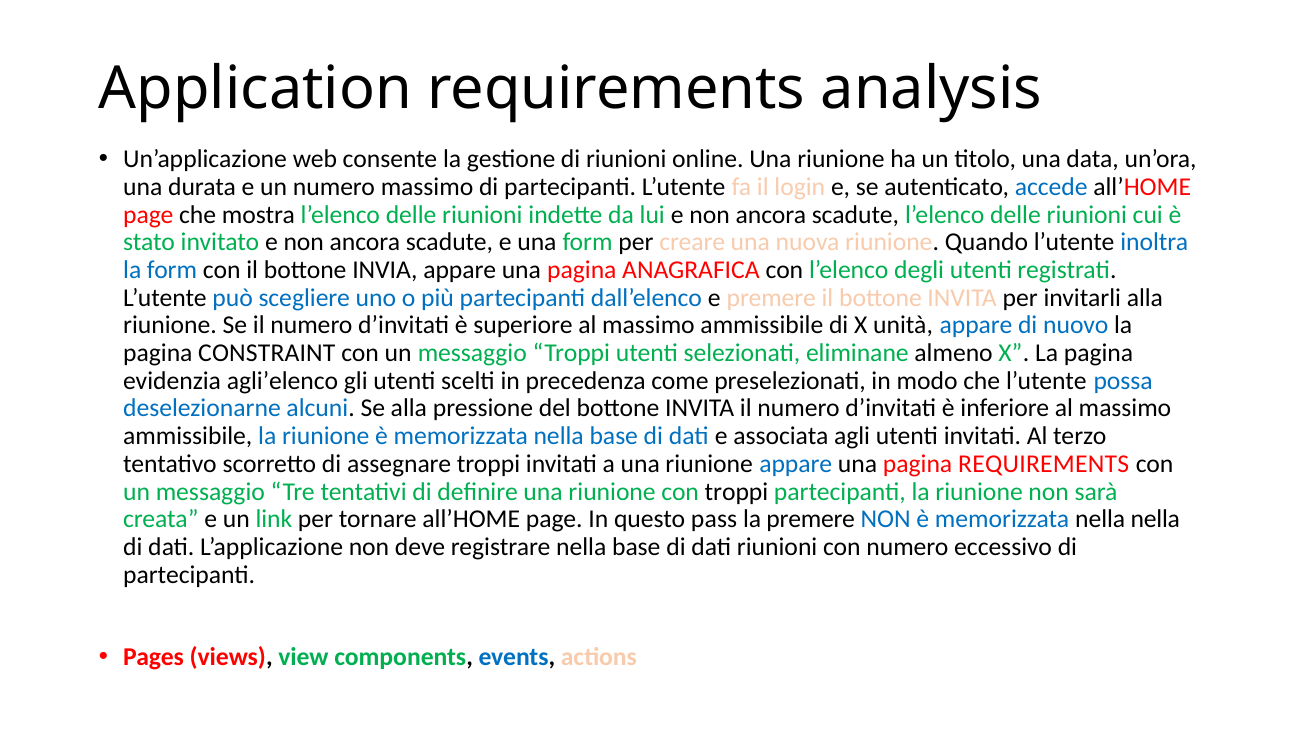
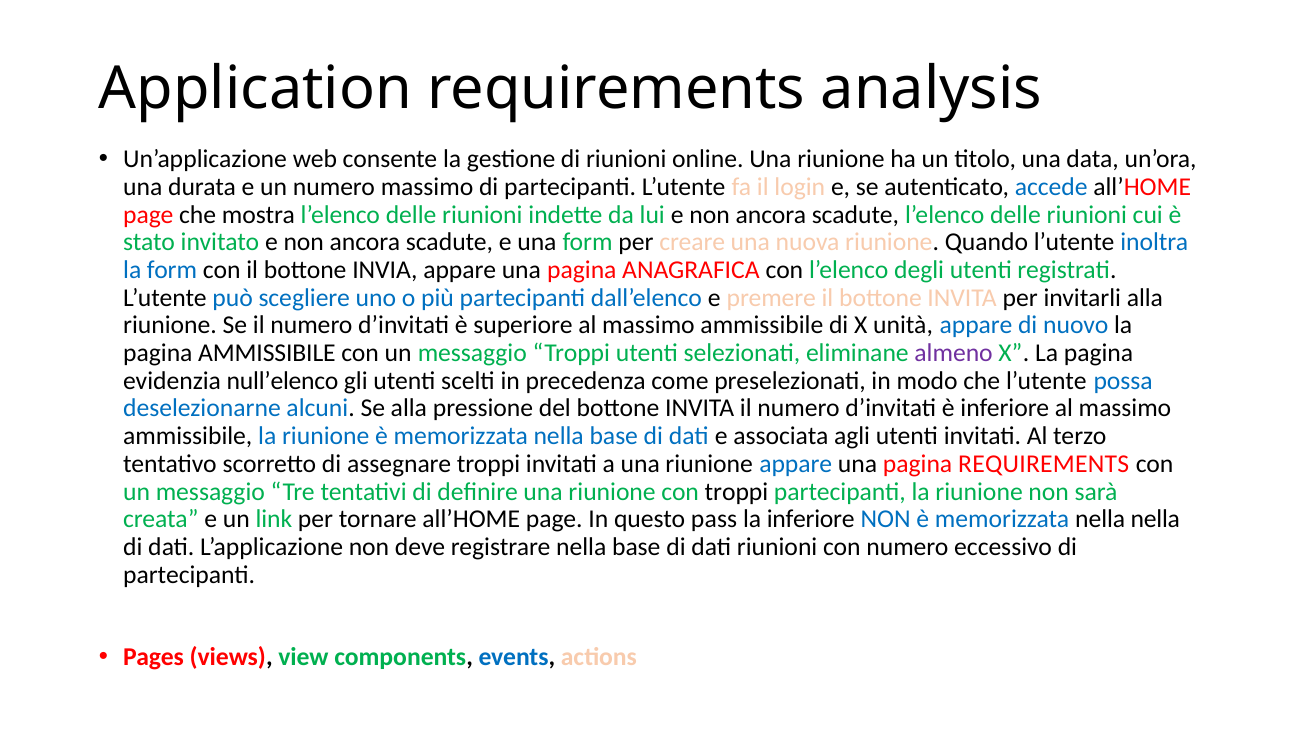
pagina CONSTRAINT: CONSTRAINT -> AMMISSIBILE
almeno colour: black -> purple
agli’elenco: agli’elenco -> null’elenco
la premere: premere -> inferiore
